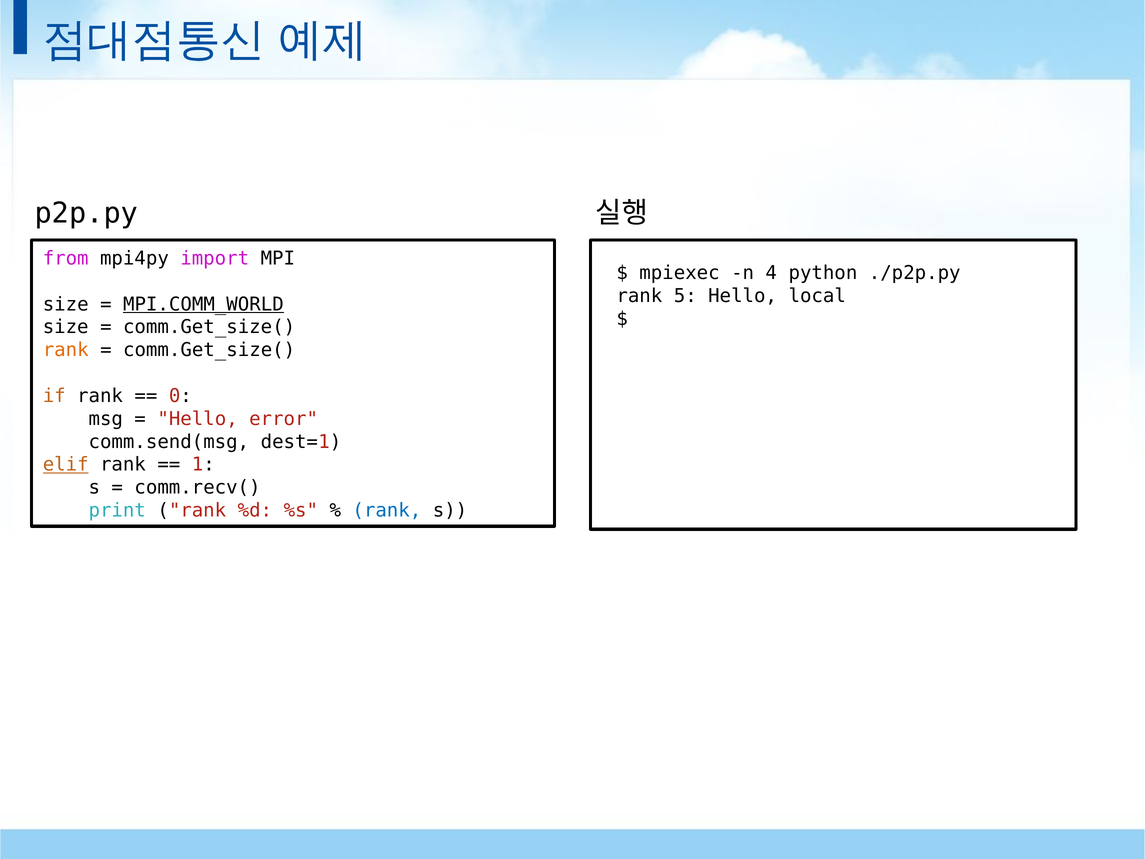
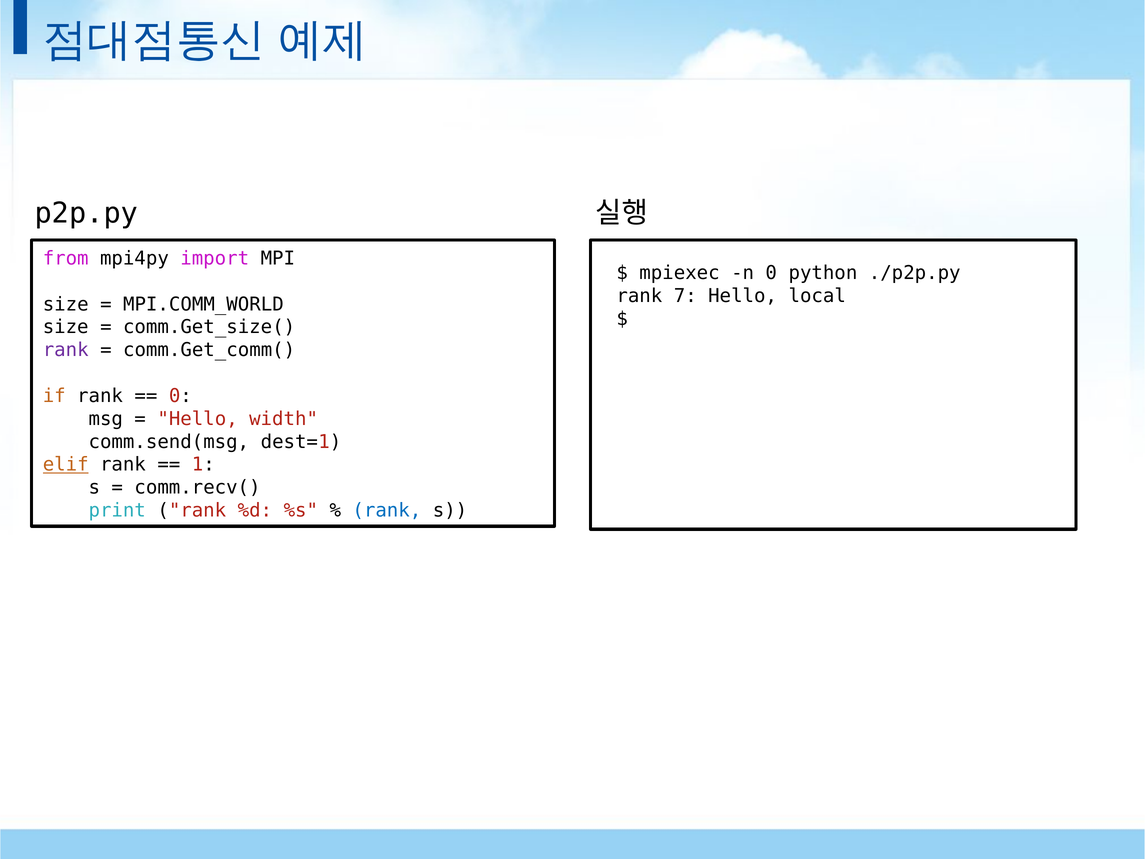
n 4: 4 -> 0
5: 5 -> 7
MPI.COMM_WORLD underline: present -> none
rank at (66, 350) colour: orange -> purple
comm.Get_size( at (209, 350): comm.Get_size( -> comm.Get_comm(
error: error -> width
